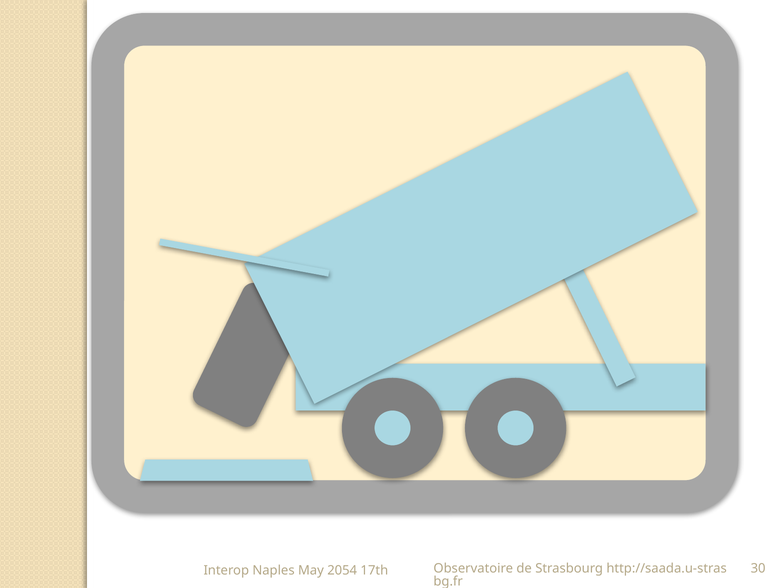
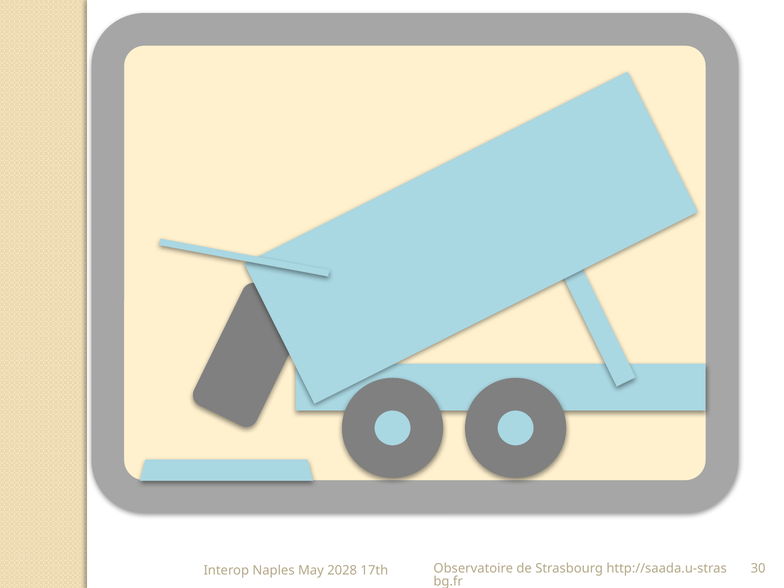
2054: 2054 -> 2028
